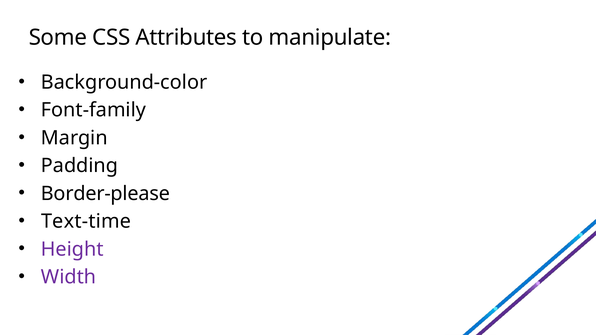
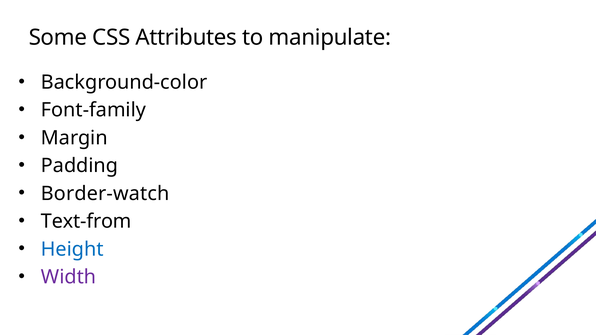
Border-please: Border-please -> Border-watch
Text-time: Text-time -> Text-from
Height colour: purple -> blue
